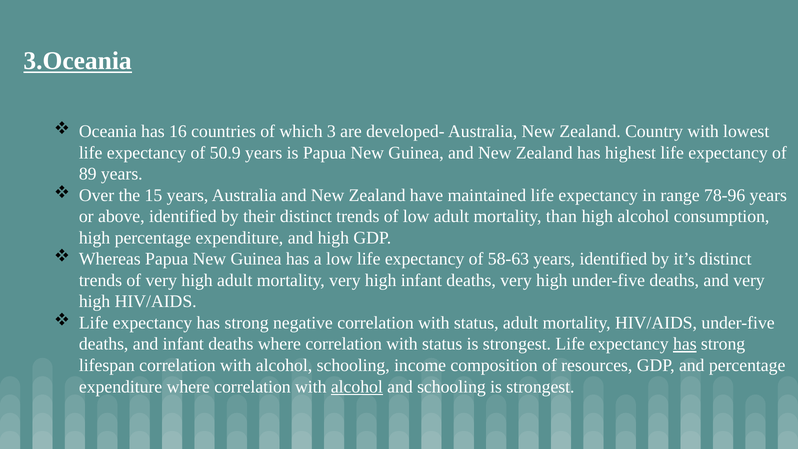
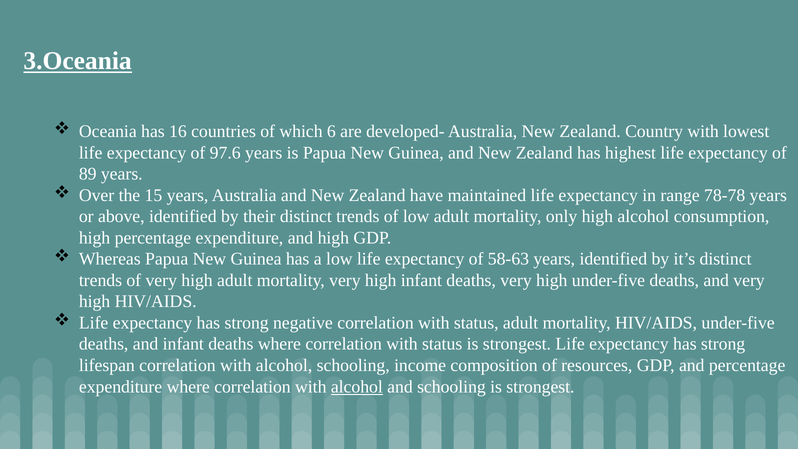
3: 3 -> 6
50.9: 50.9 -> 97.6
78-96: 78-96 -> 78-78
than: than -> only
has at (685, 344) underline: present -> none
